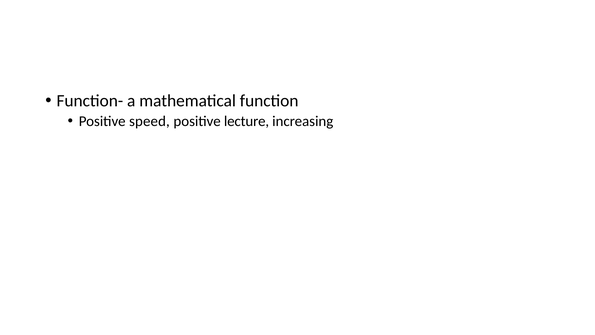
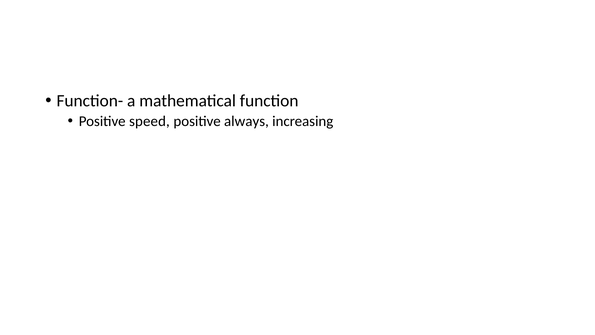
lecture: lecture -> always
